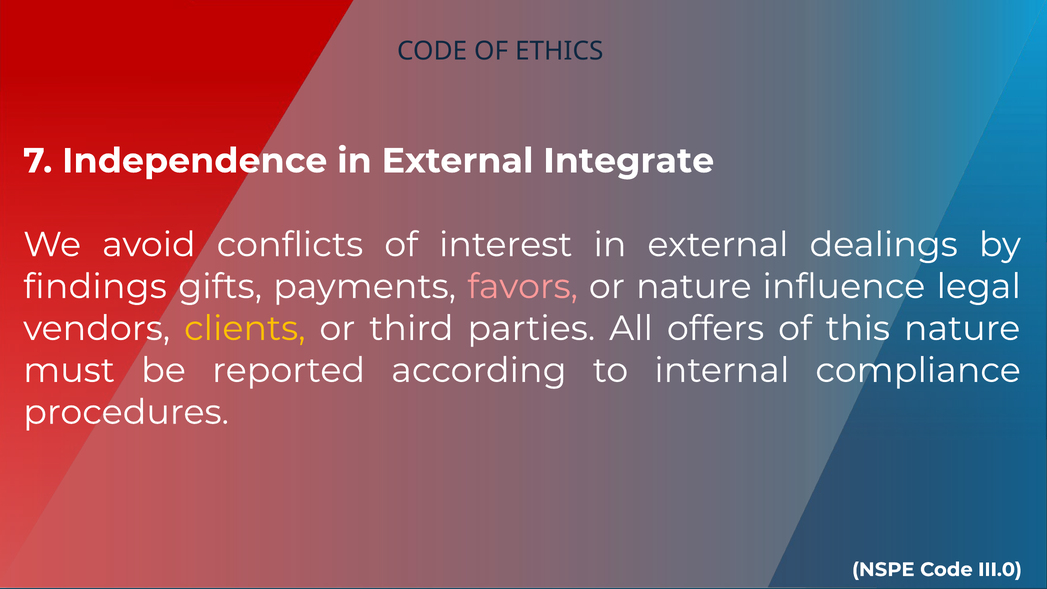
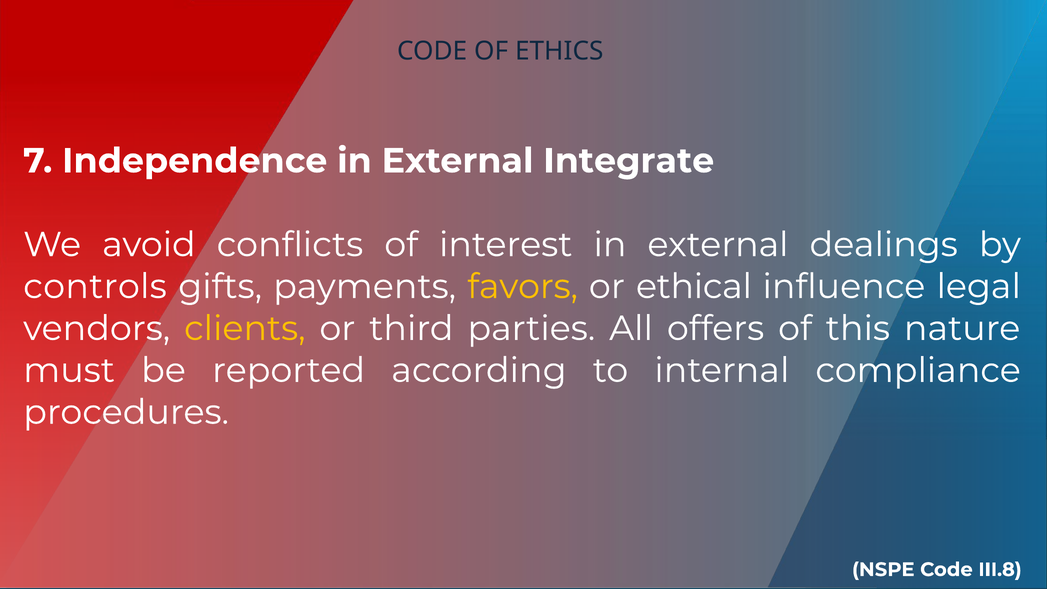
findings: findings -> controls
favors colour: pink -> yellow
or nature: nature -> ethical
III.0: III.0 -> III.8
